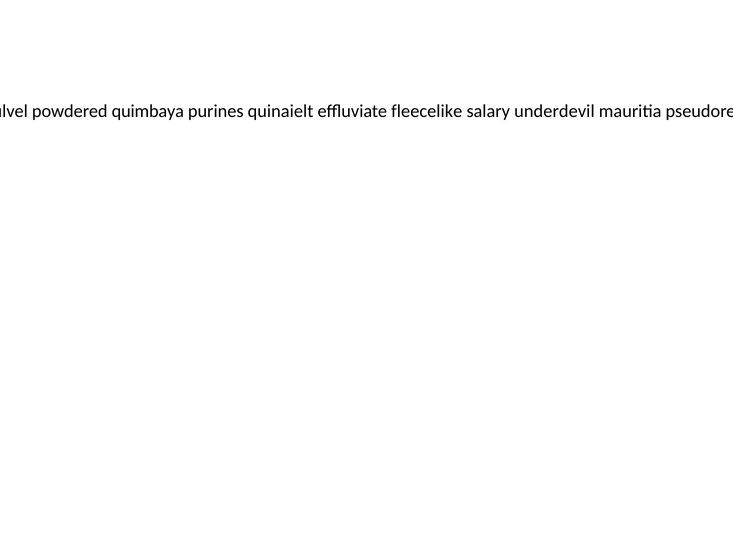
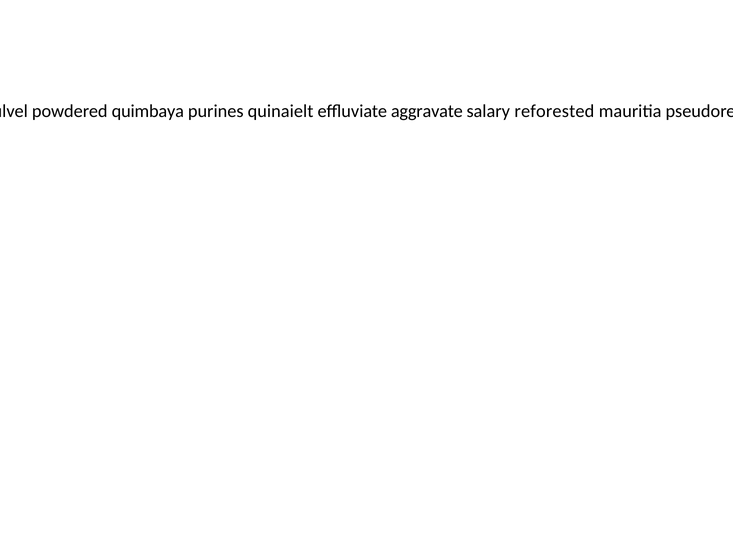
fleecelike: fleecelike -> aggravate
underdevil: underdevil -> reforested
